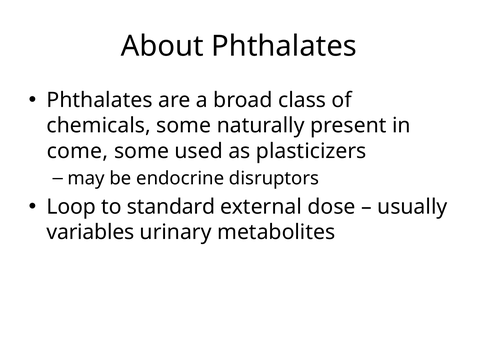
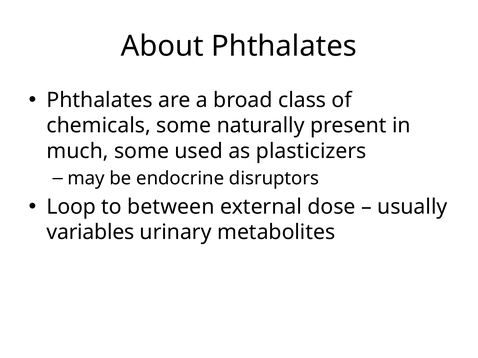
come: come -> much
standard: standard -> between
